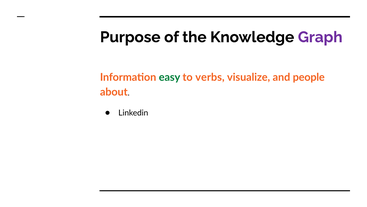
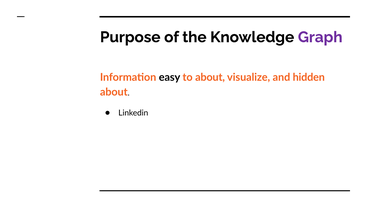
easy colour: green -> black
to verbs: verbs -> about
people: people -> hidden
